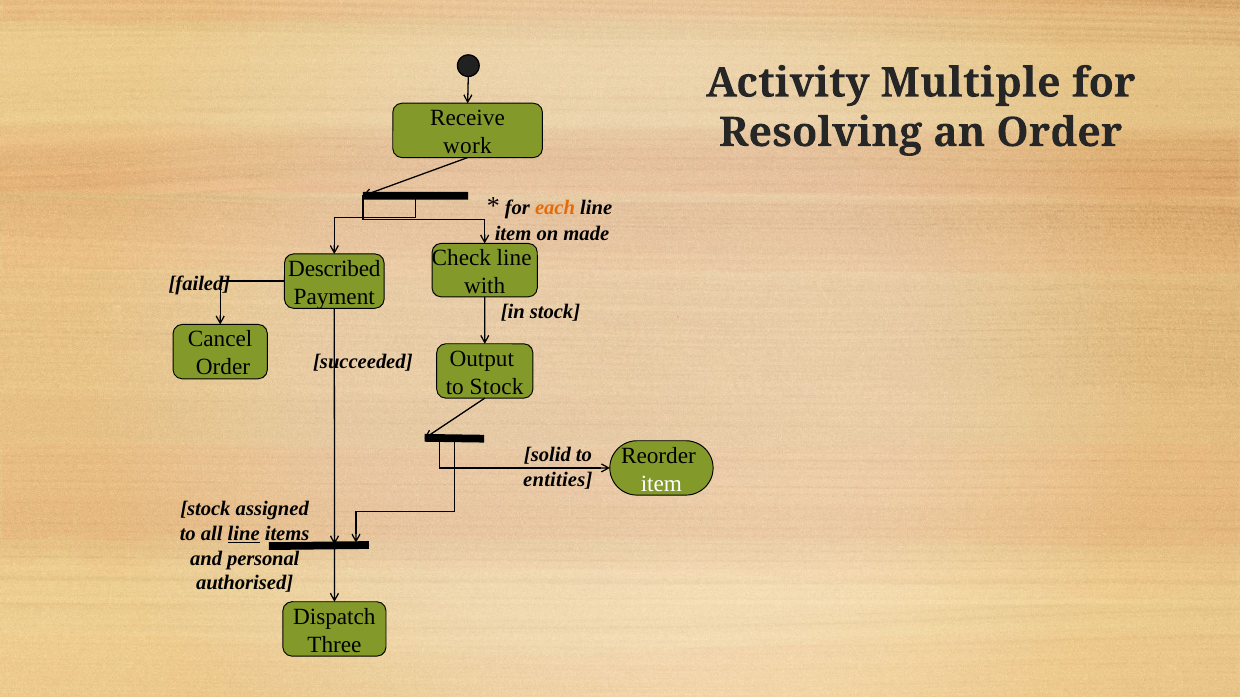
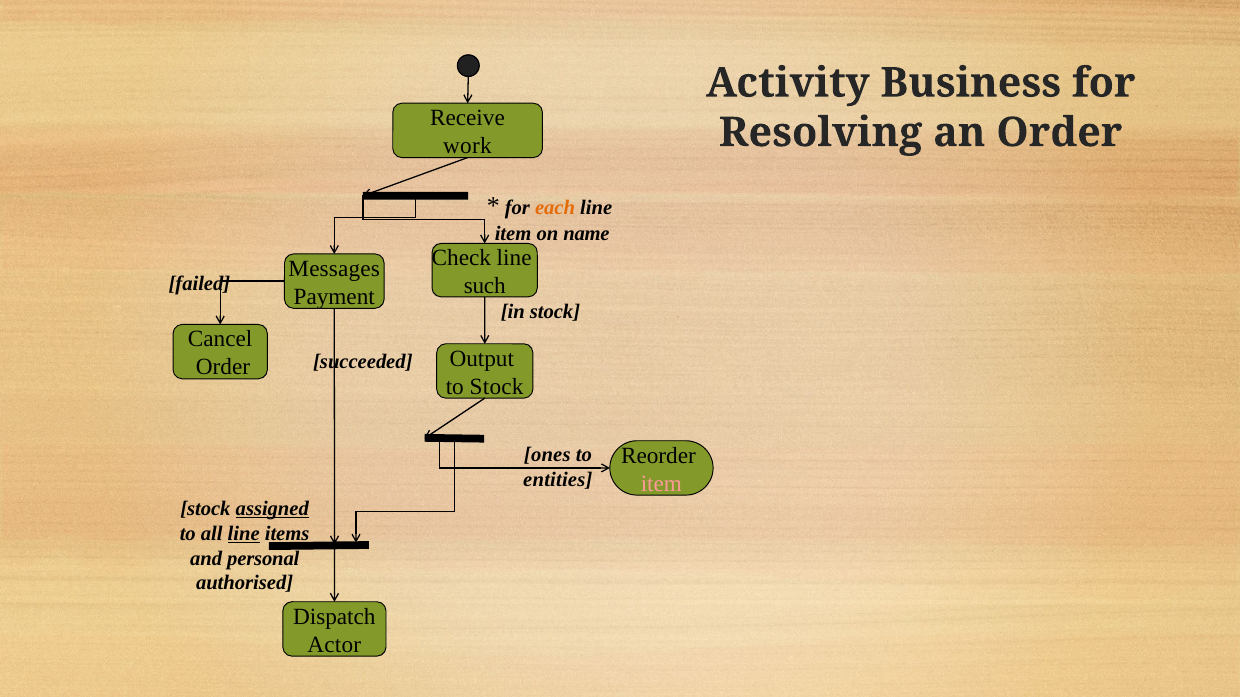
Multiple: Multiple -> Business
made: made -> name
Described: Described -> Messages
with: with -> such
solid: solid -> ones
item at (661, 484) colour: white -> pink
assigned underline: none -> present
Three: Three -> Actor
